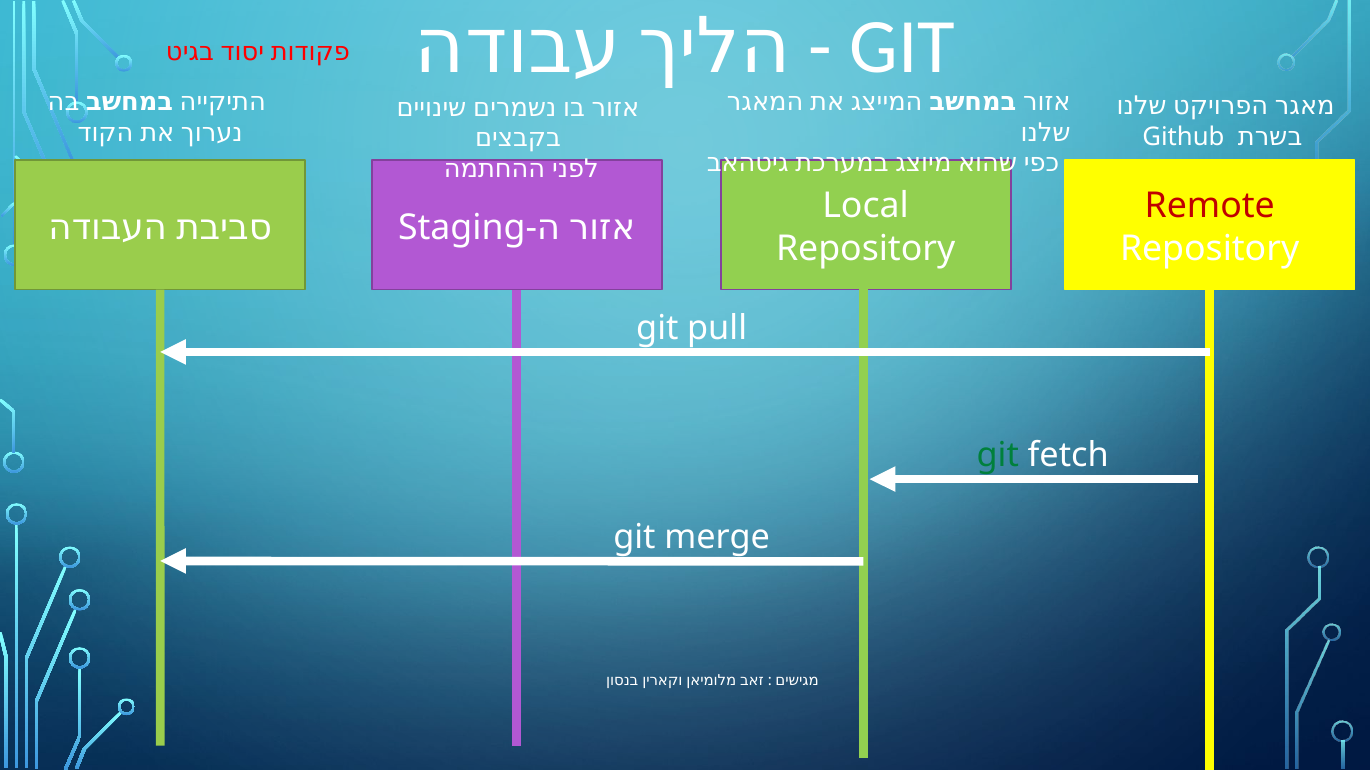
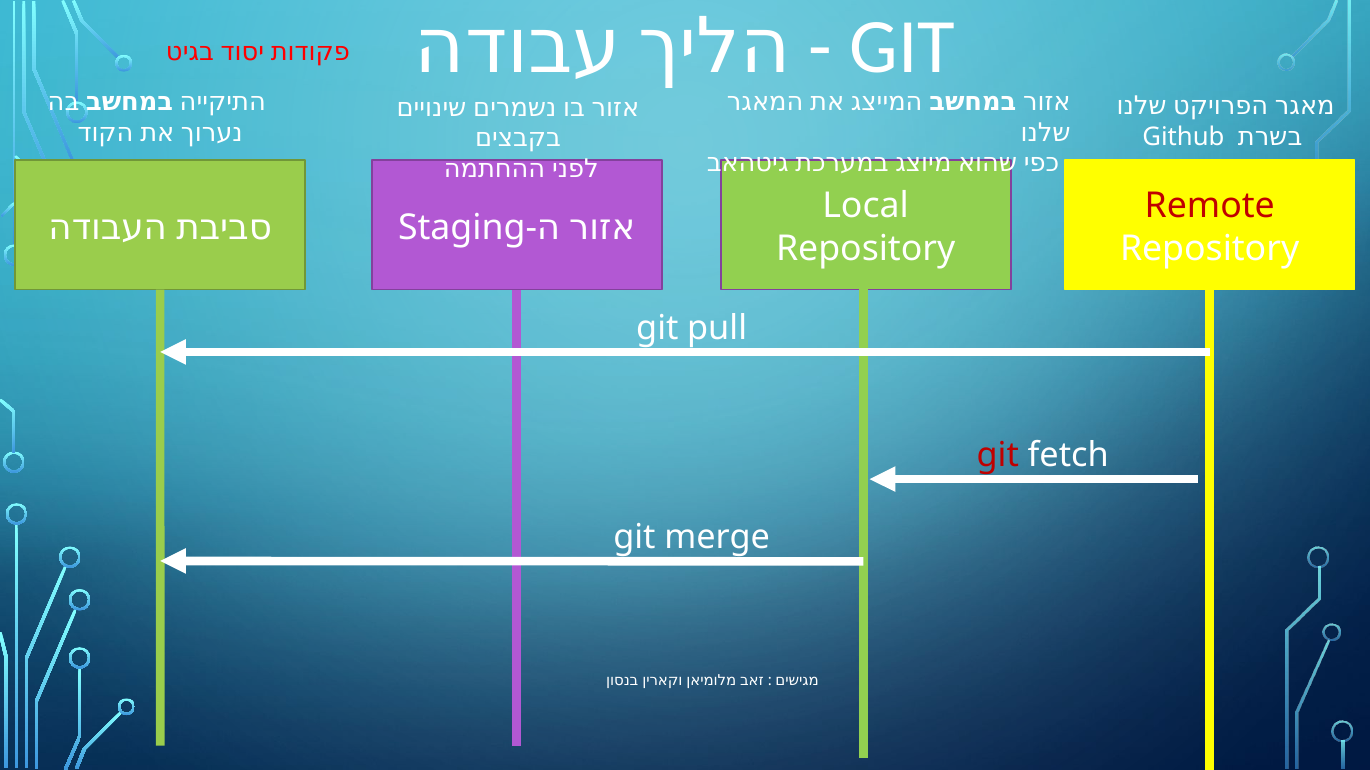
git at (998, 456) colour: green -> red
